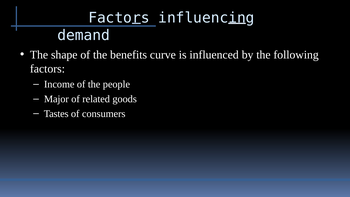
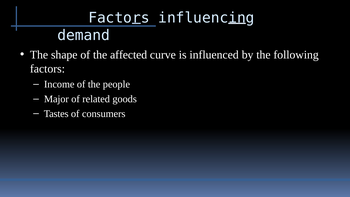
benefits: benefits -> affected
